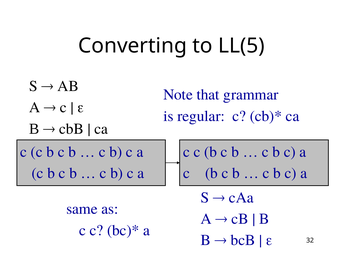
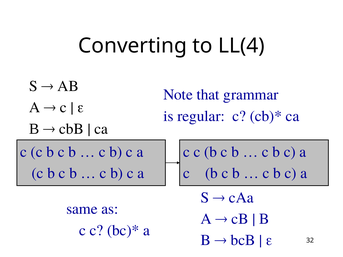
LL(5: LL(5 -> LL(4
